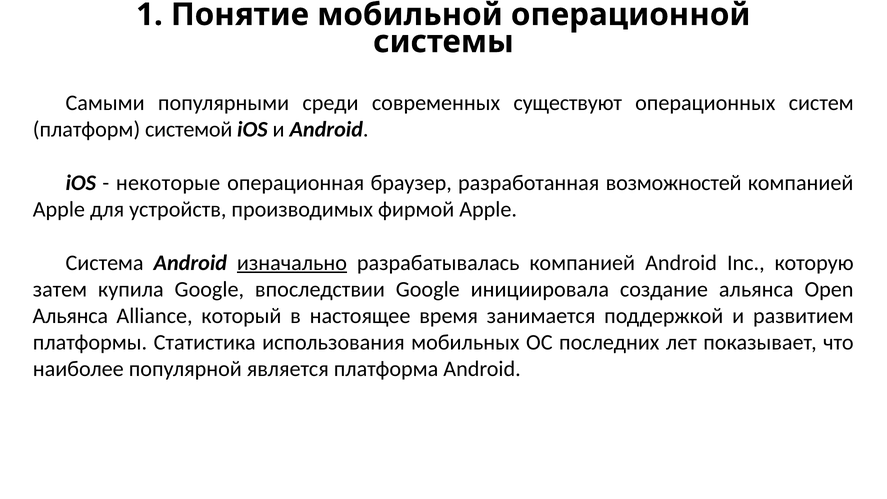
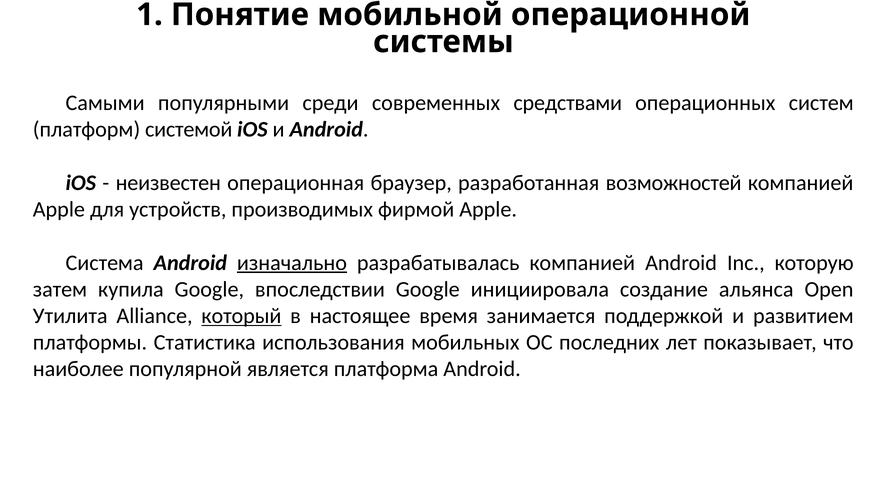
существуют: существуют -> средствами
некоторые: некоторые -> неизвестен
Альянса at (70, 316): Альянса -> Утилита
который underline: none -> present
